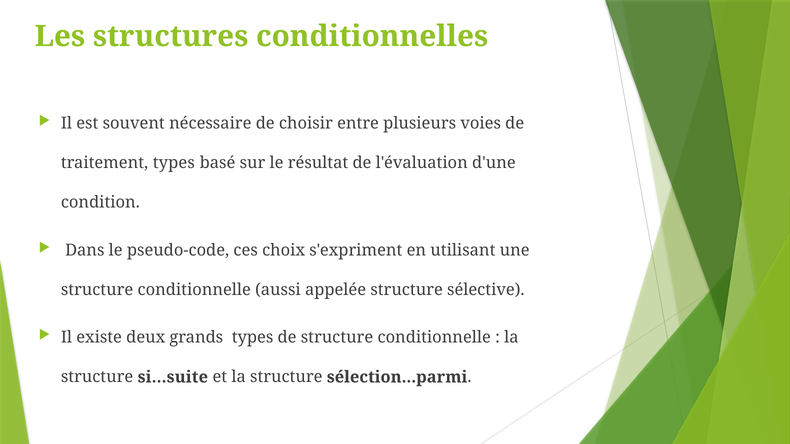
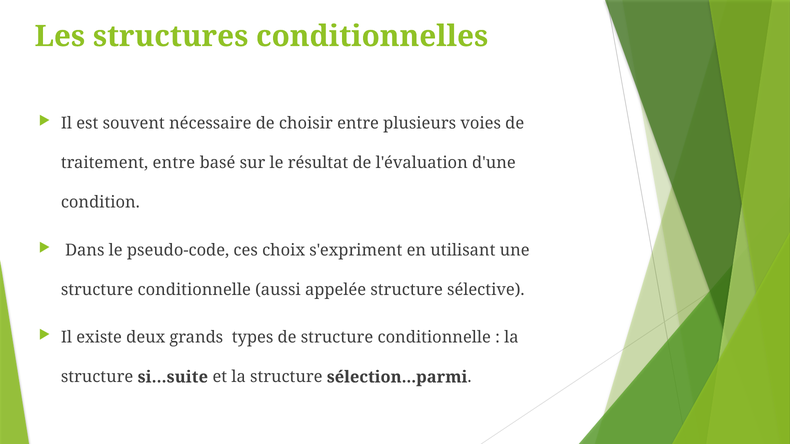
traitement types: types -> entre
